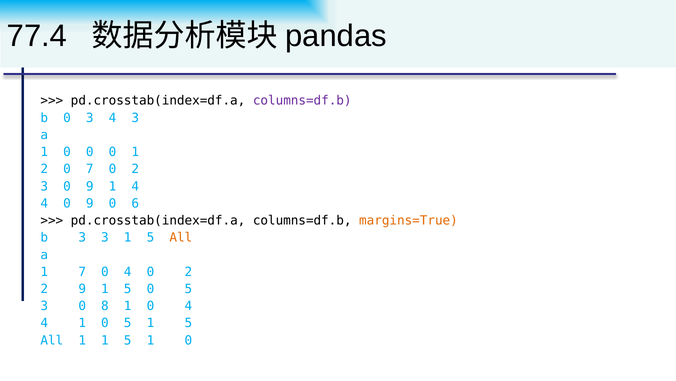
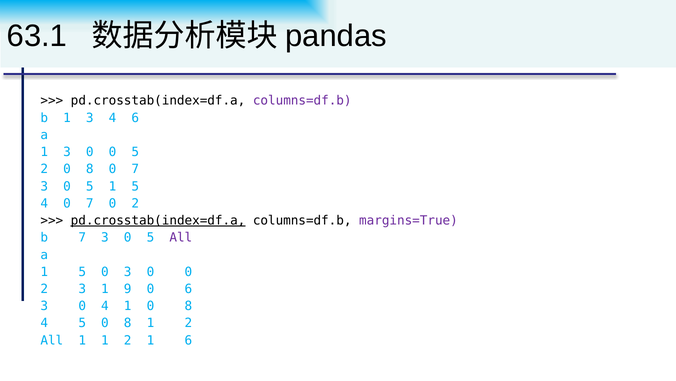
77.4: 77.4 -> 63.1
b 0: 0 -> 1
4 3: 3 -> 6
0 at (67, 152): 0 -> 3
0 0 1: 1 -> 5
2 0 7: 7 -> 8
2 at (135, 169): 2 -> 7
9 at (90, 186): 9 -> 5
4 at (135, 186): 4 -> 5
4 0 9: 9 -> 7
6 at (135, 203): 6 -> 2
pd.crosstab(index=df.a at (158, 220) underline: none -> present
margins=True colour: orange -> purple
b 3: 3 -> 7
1 at (128, 237): 1 -> 0
All at (181, 237) colour: orange -> purple
7 at (82, 271): 7 -> 5
4 at (128, 271): 4 -> 3
2 at (188, 271): 2 -> 0
2 9: 9 -> 3
5 at (128, 288): 5 -> 9
5 at (188, 288): 5 -> 6
0 8: 8 -> 4
1 0 4: 4 -> 8
4 1: 1 -> 5
5 at (128, 323): 5 -> 8
5 at (188, 323): 5 -> 2
1 1 5: 5 -> 2
0 at (188, 340): 0 -> 6
